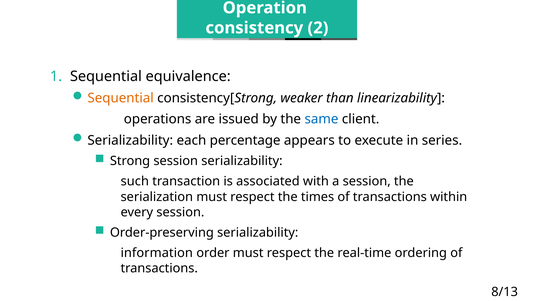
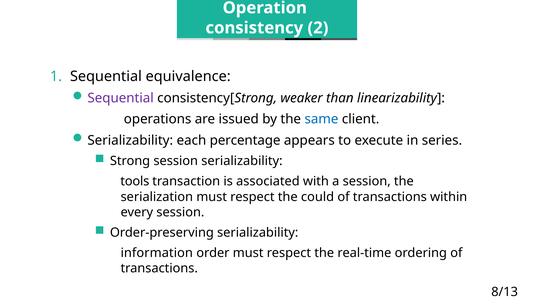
Sequential at (121, 98) colour: orange -> purple
such: such -> tools
times: times -> could
